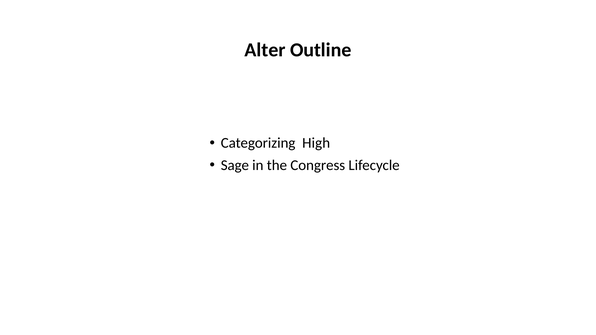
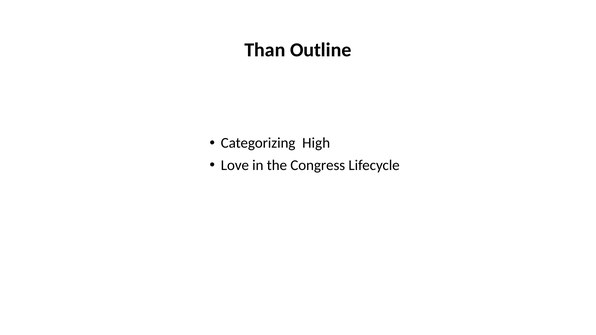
Alter: Alter -> Than
Sage: Sage -> Love
